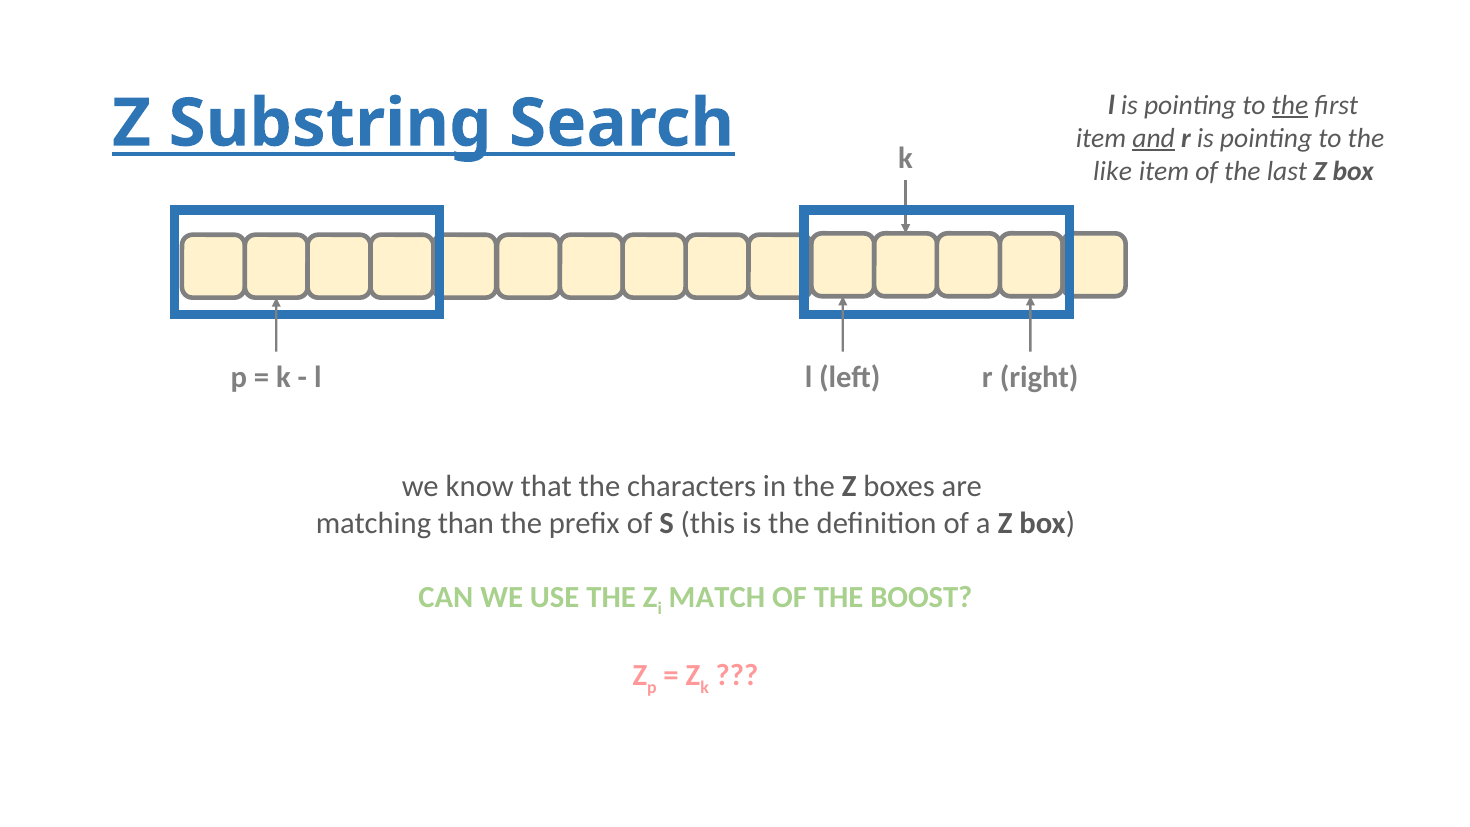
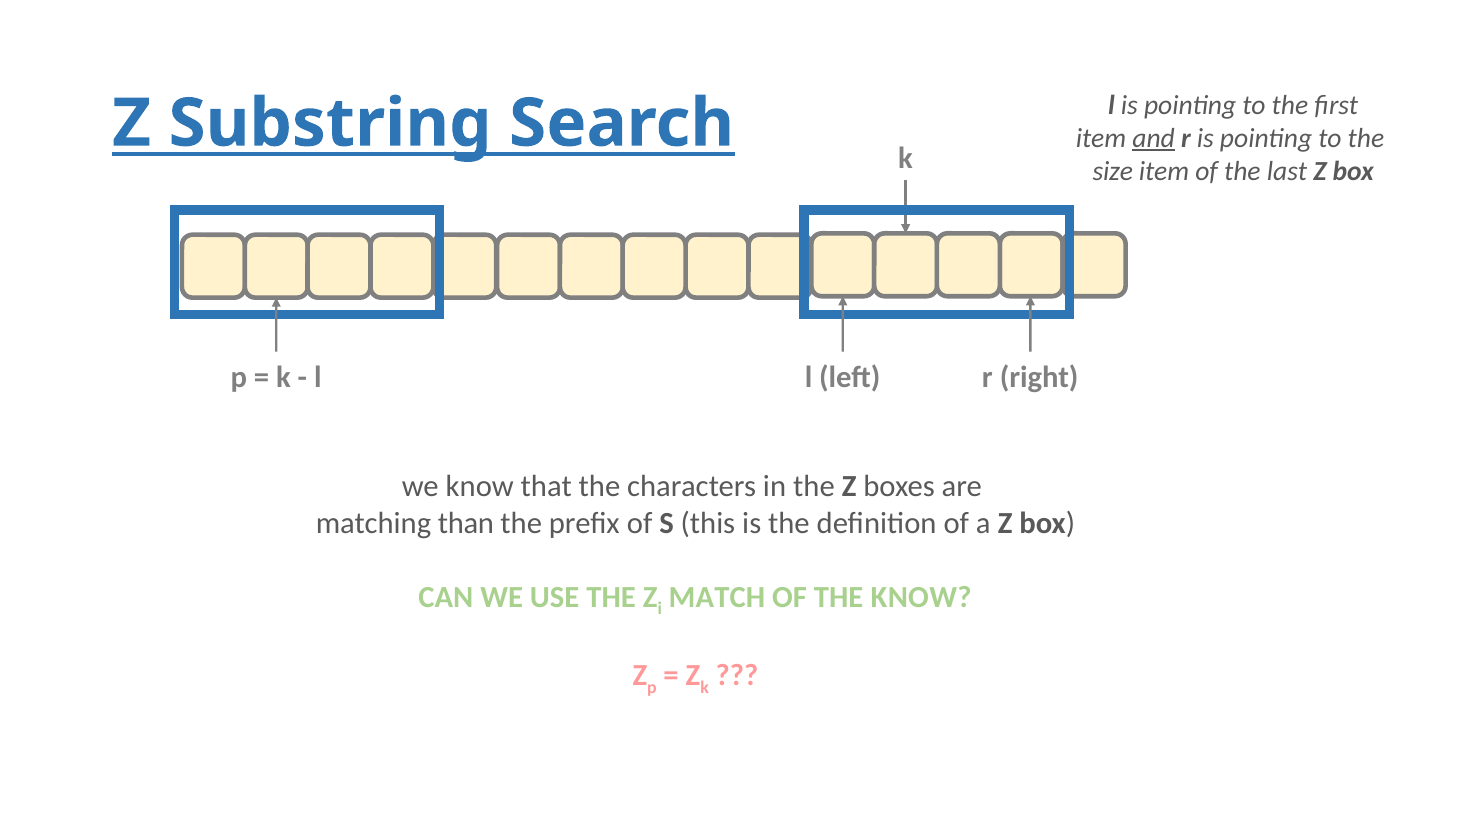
the at (1290, 105) underline: present -> none
like: like -> size
THE BOOST: BOOST -> KNOW
